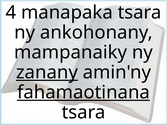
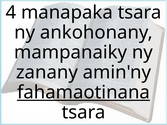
zanany underline: present -> none
